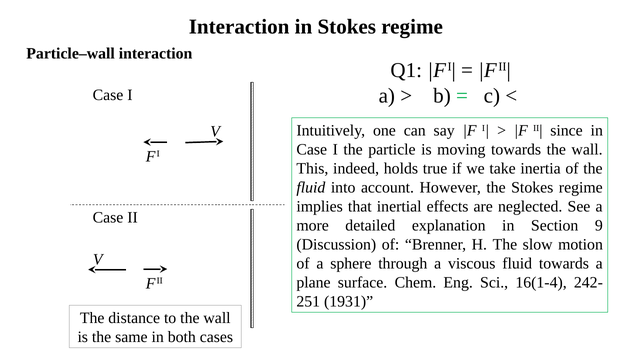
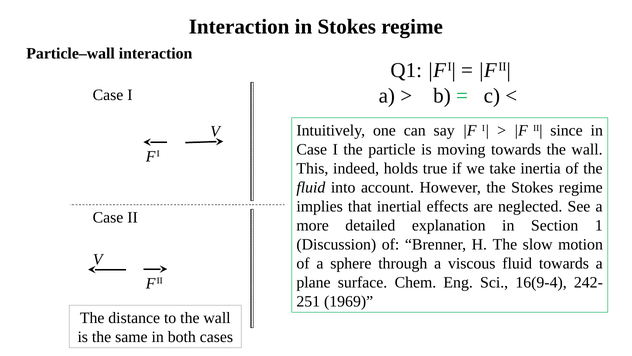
9: 9 -> 1
16(1-4: 16(1-4 -> 16(9-4
1931: 1931 -> 1969
